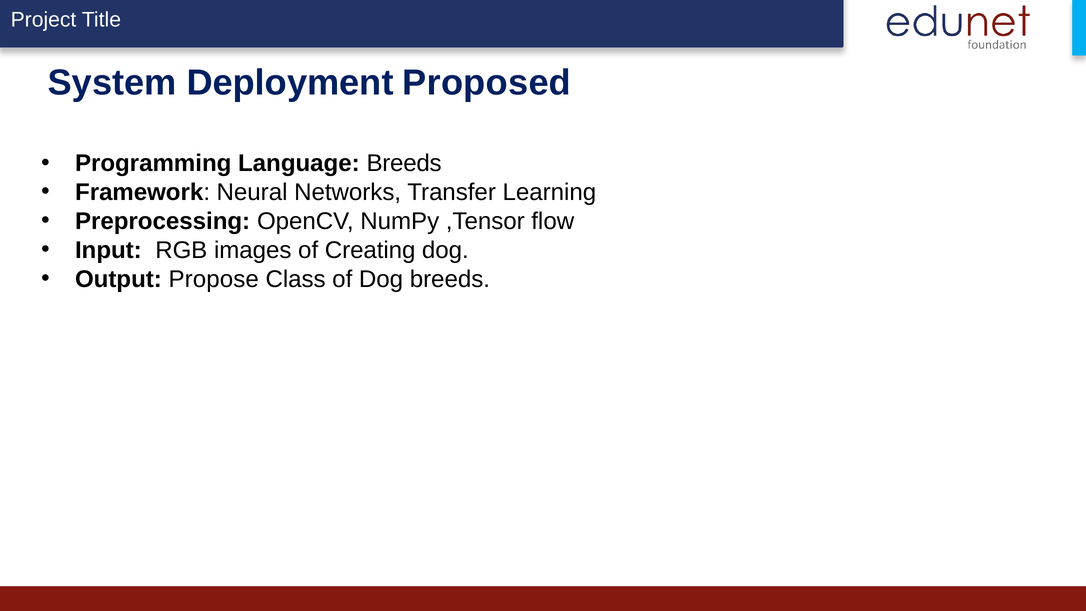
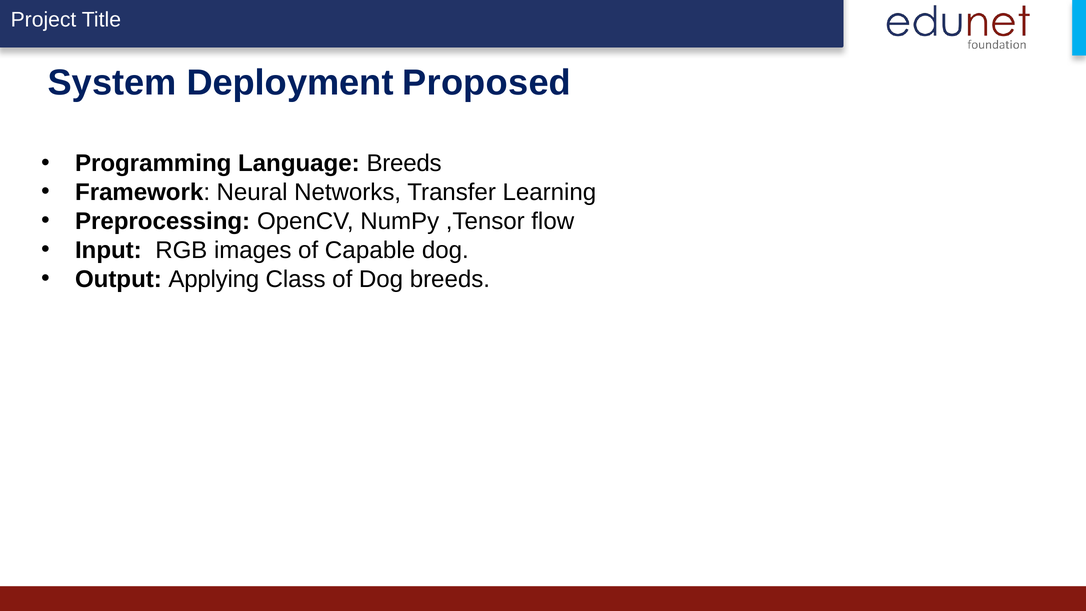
Creating: Creating -> Capable
Propose: Propose -> Applying
